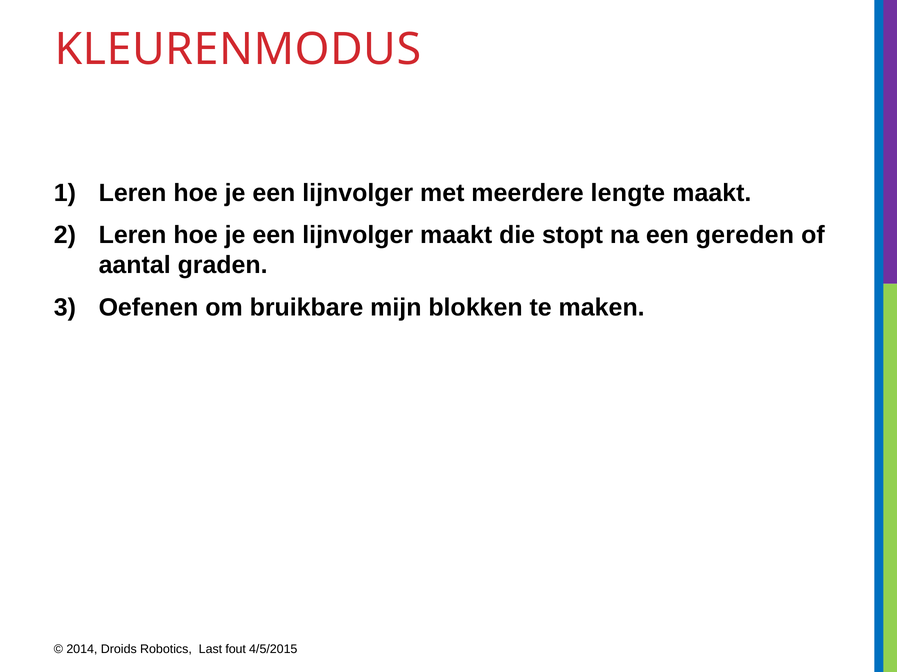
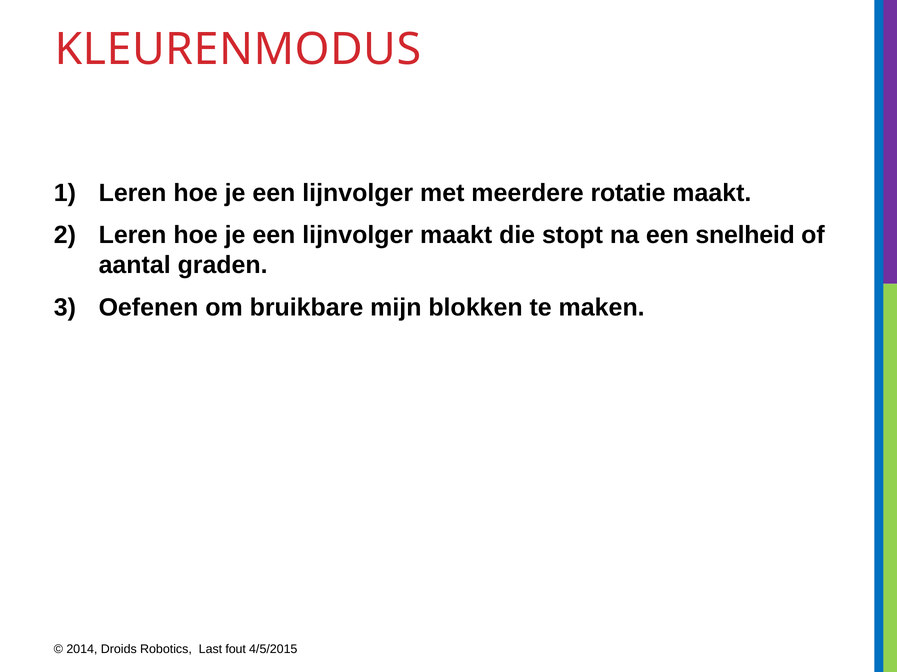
lengte: lengte -> rotatie
gereden: gereden -> snelheid
